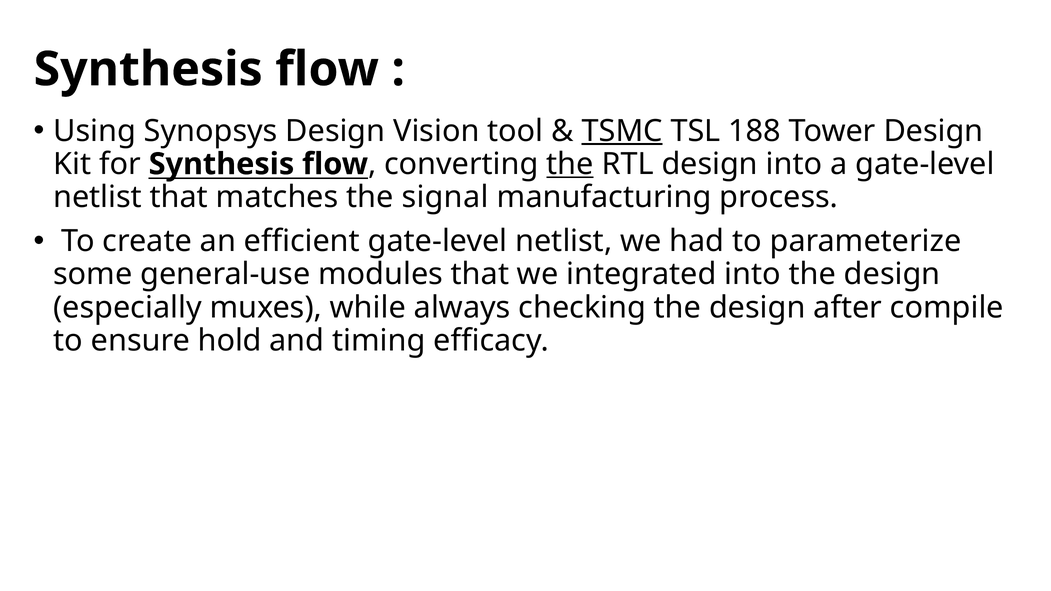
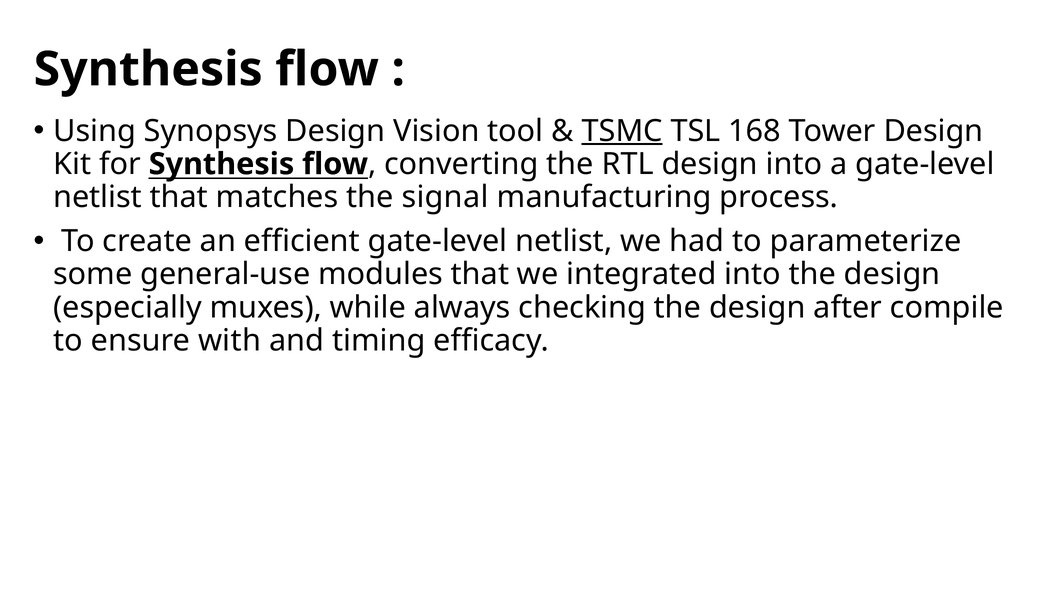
188: 188 -> 168
the at (570, 164) underline: present -> none
hold: hold -> with
